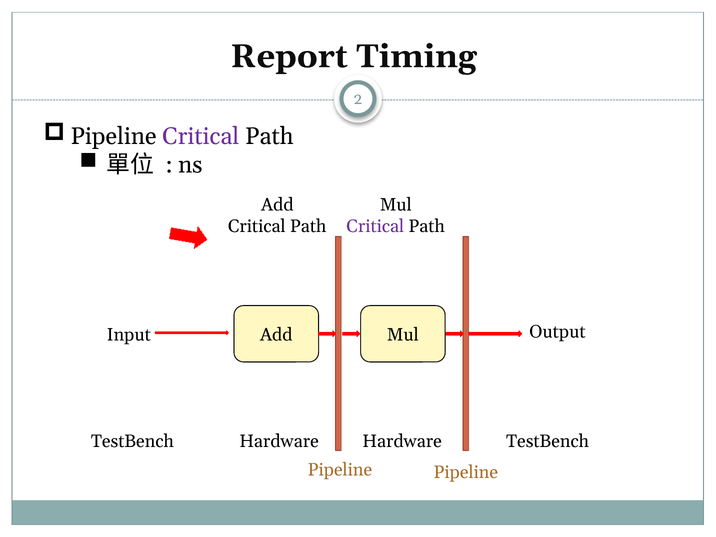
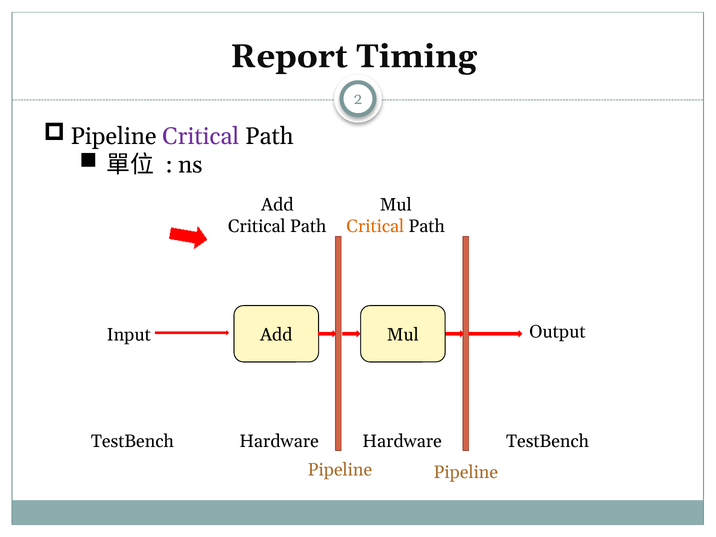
Critical at (375, 227) colour: purple -> orange
